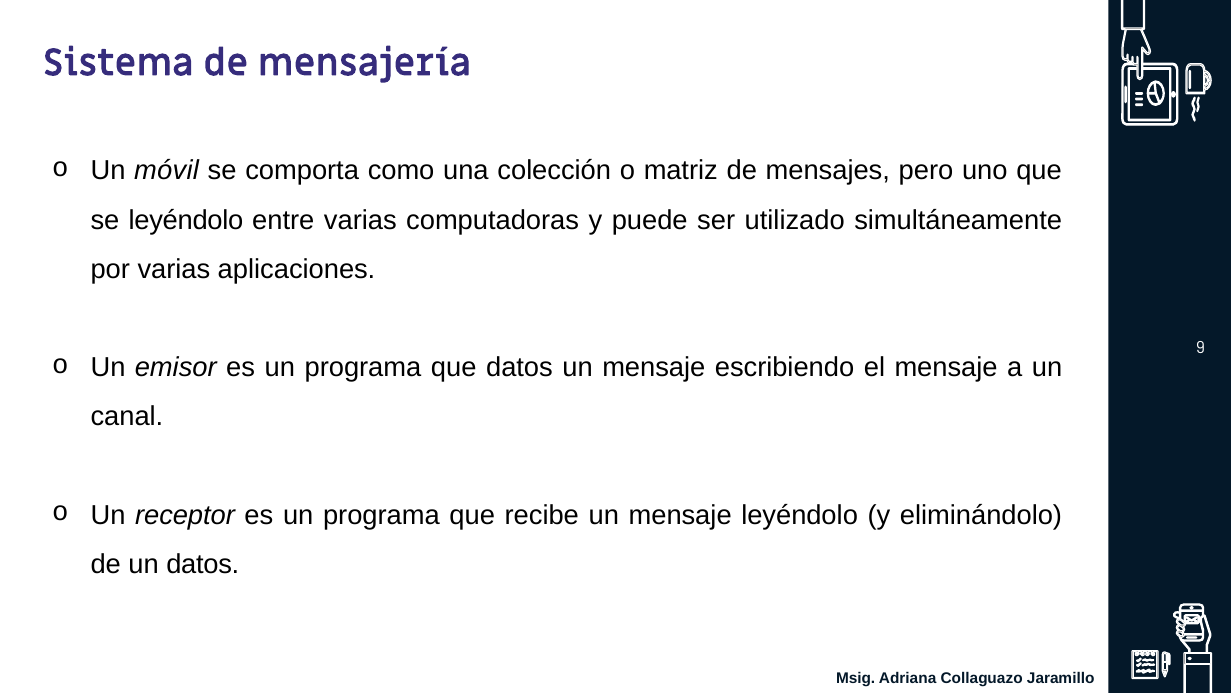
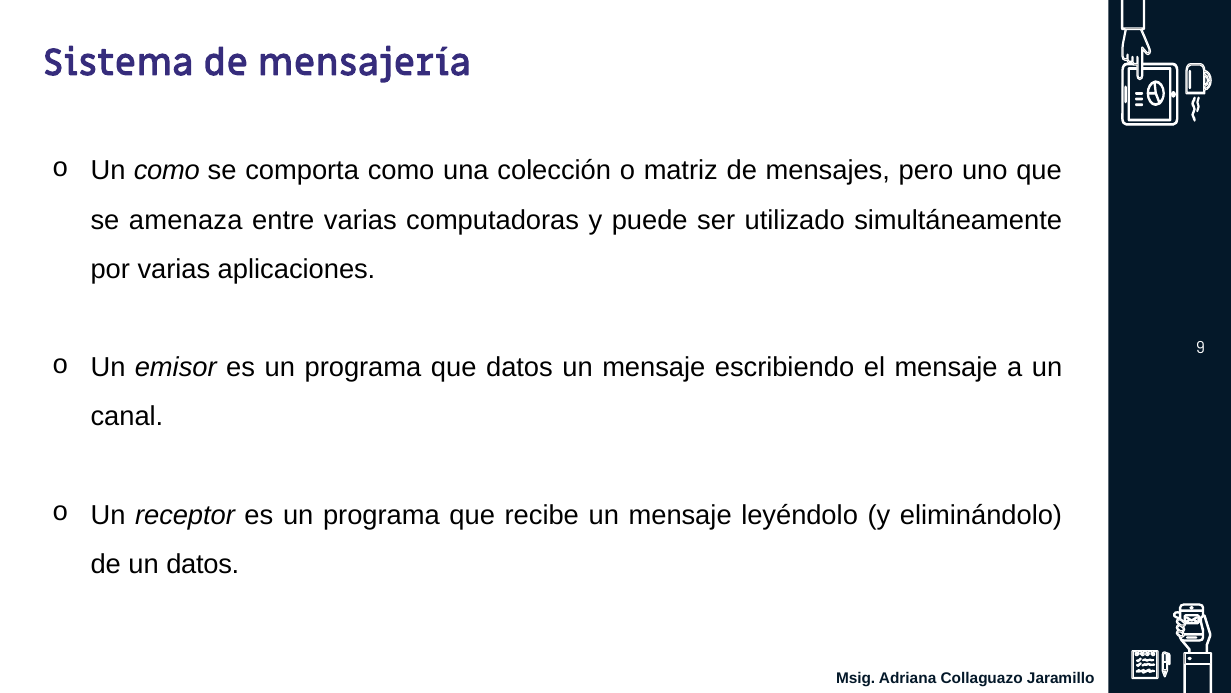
Un móvil: móvil -> como
se leyéndolo: leyéndolo -> amenaza
